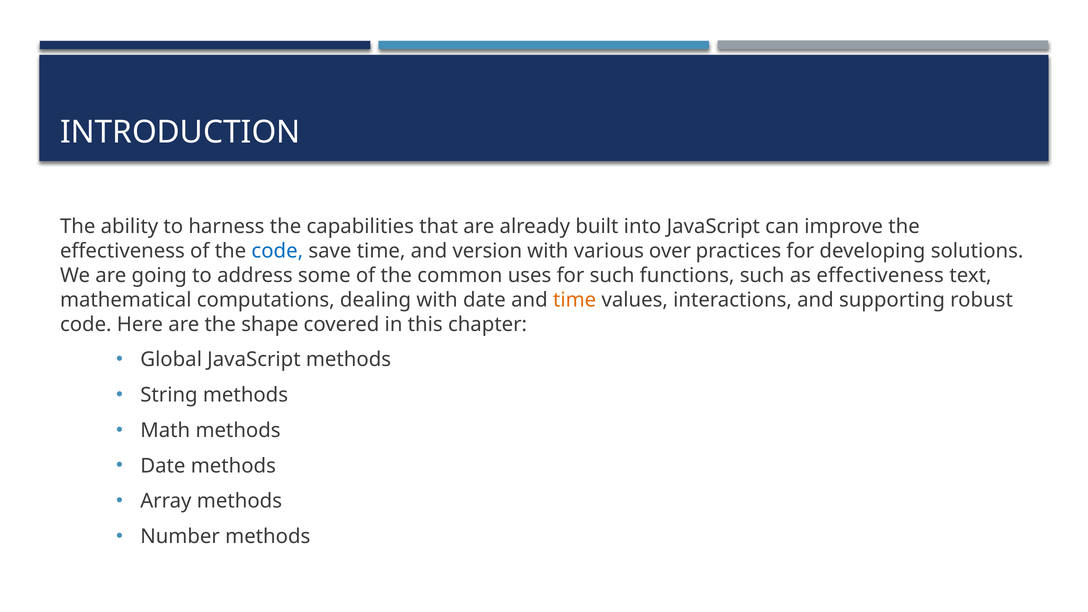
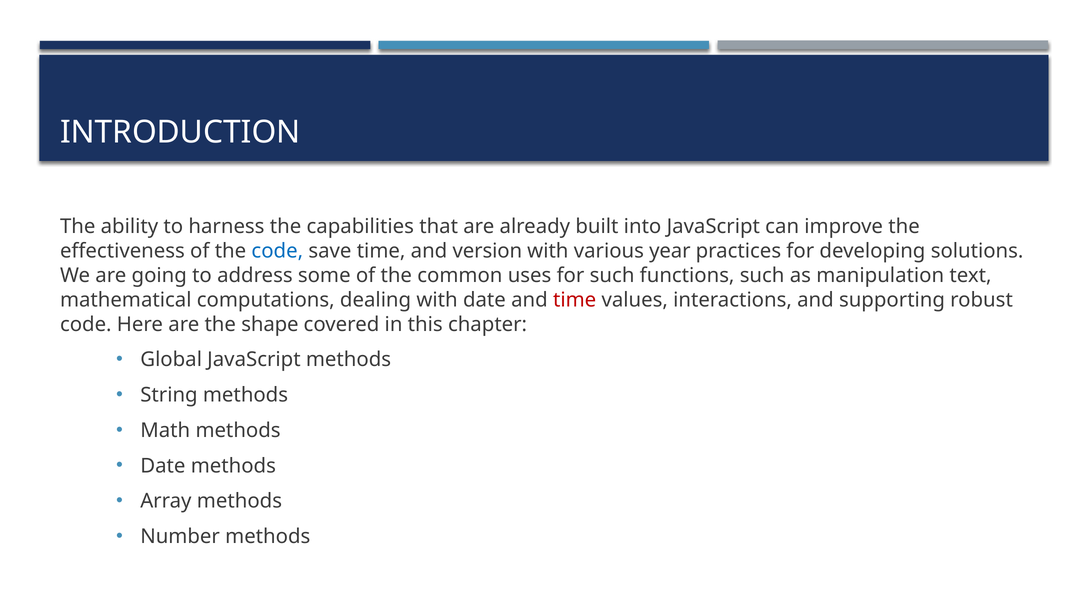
over: over -> year
as effectiveness: effectiveness -> manipulation
time at (575, 300) colour: orange -> red
